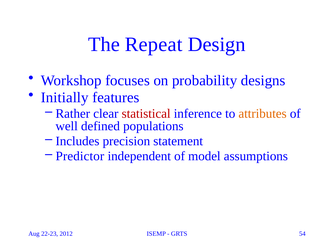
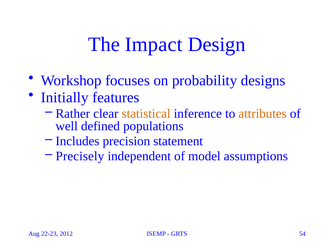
Repeat: Repeat -> Impact
statistical colour: red -> orange
Predictor: Predictor -> Precisely
